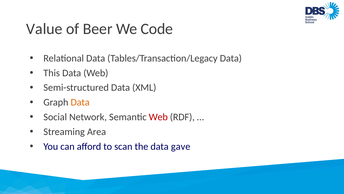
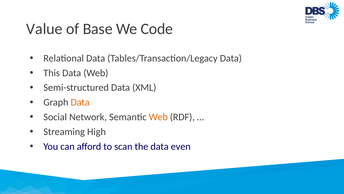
Beer: Beer -> Base
Web at (158, 117) colour: red -> orange
Area: Area -> High
gave: gave -> even
